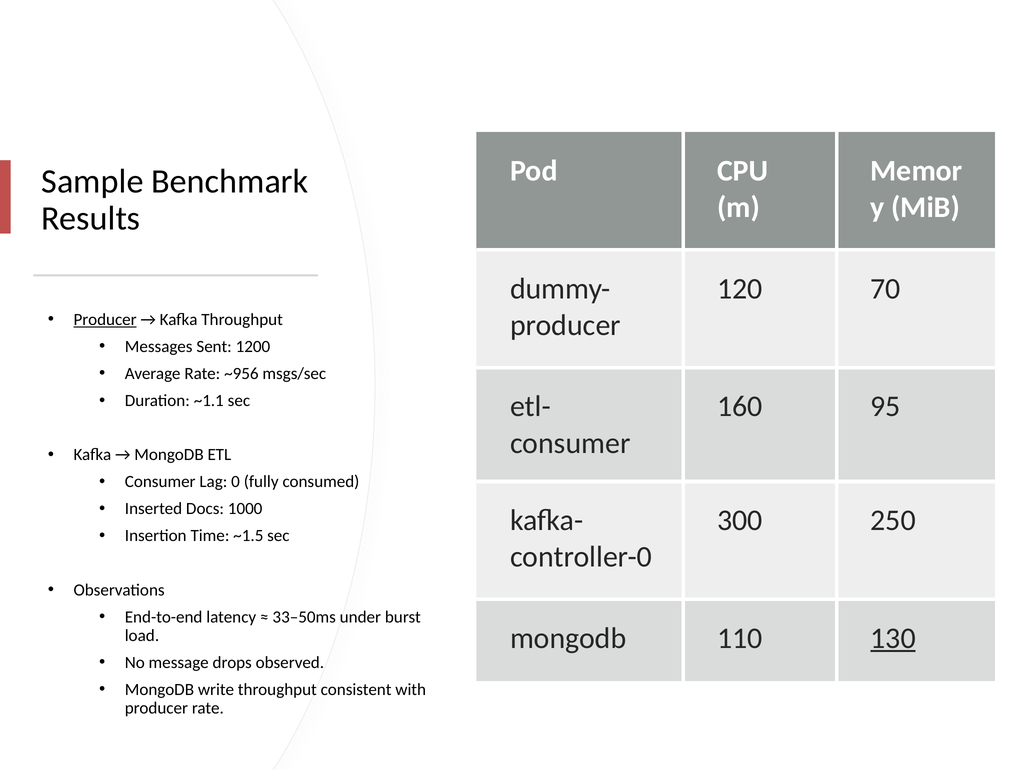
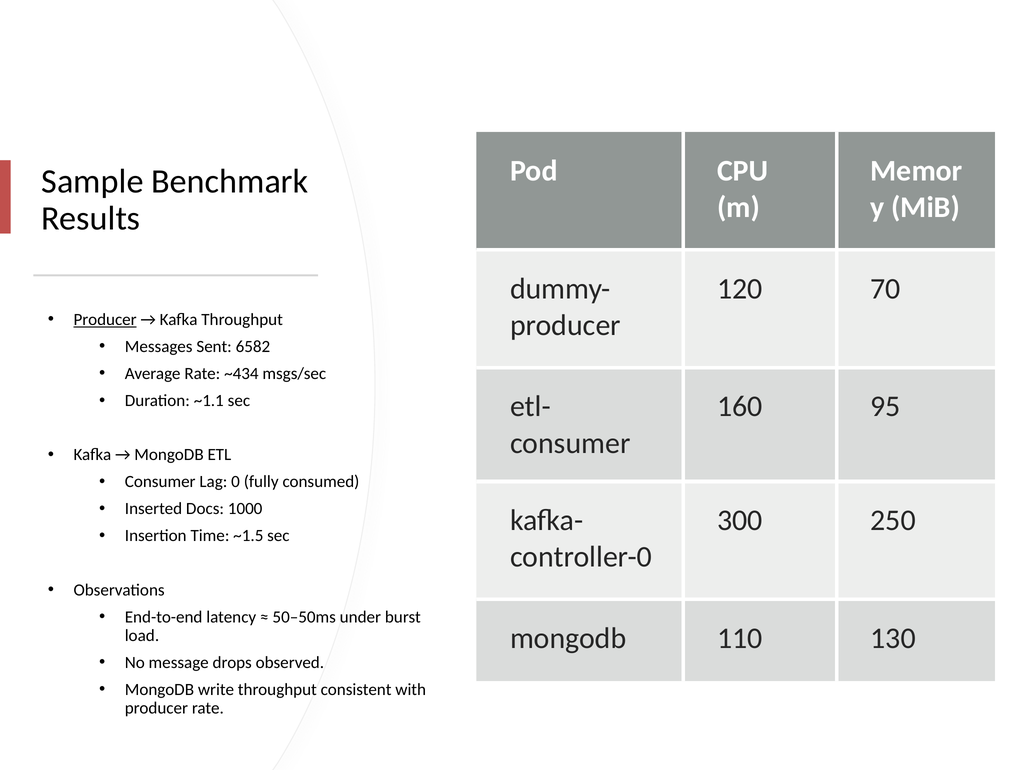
1200: 1200 -> 6582
~956: ~956 -> ~434
33–50ms: 33–50ms -> 50–50ms
130 underline: present -> none
